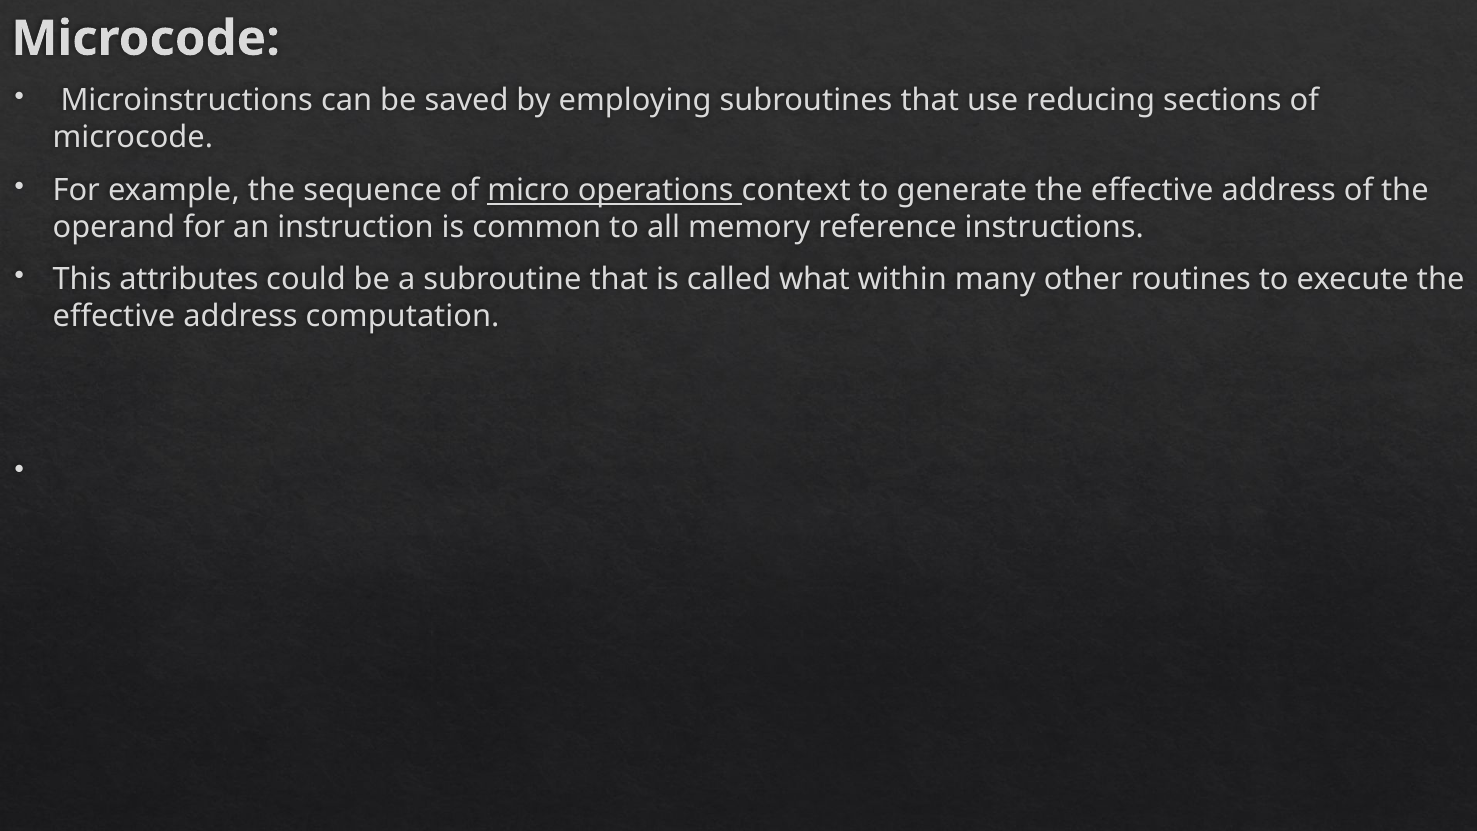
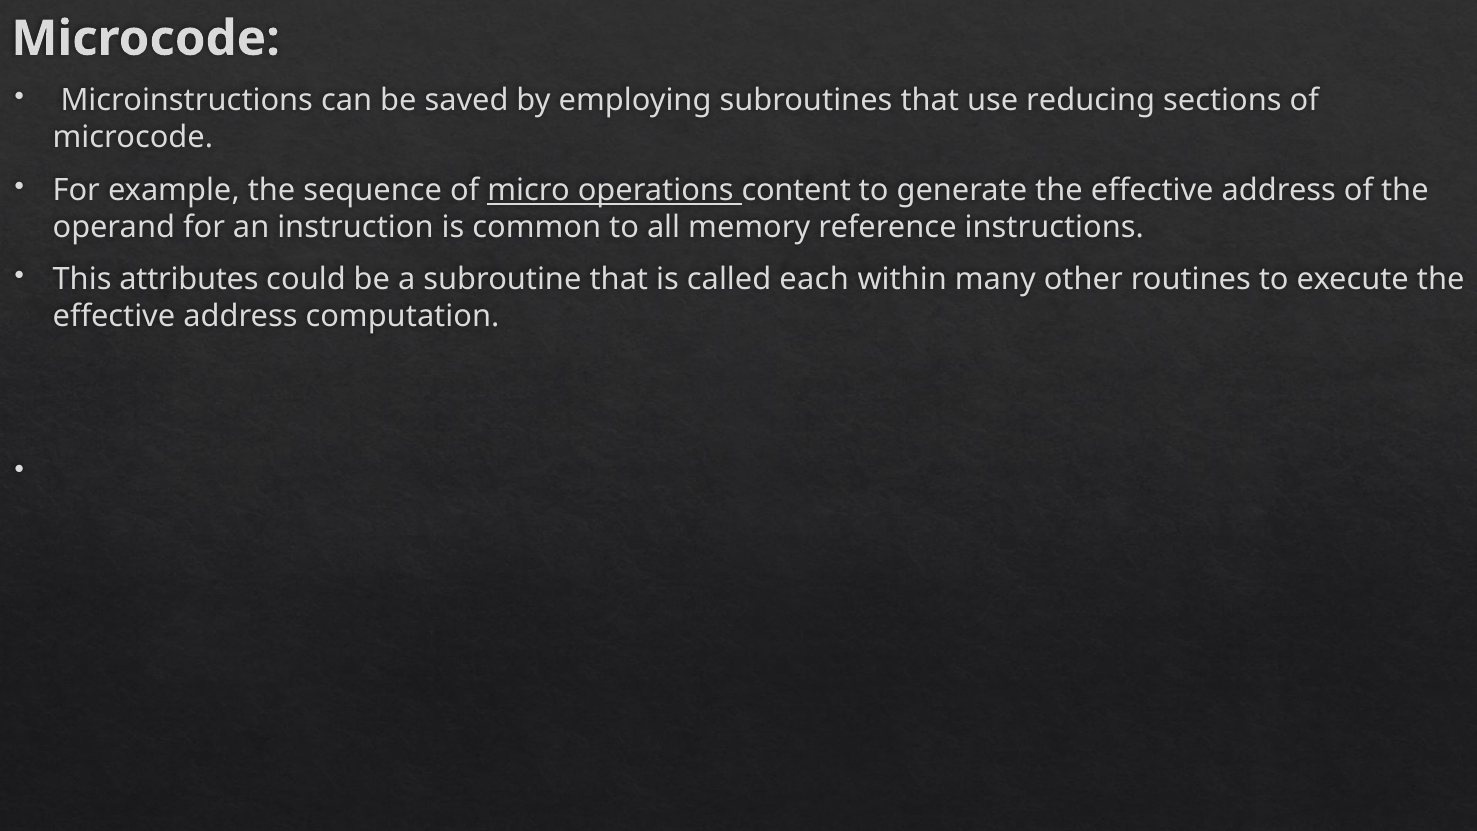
context: context -> content
what: what -> each
